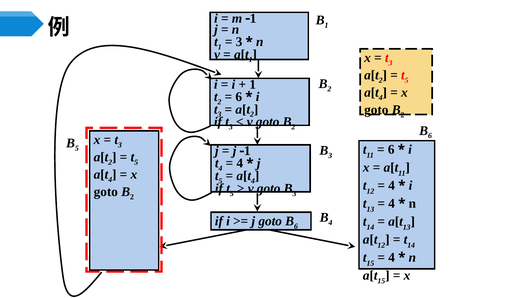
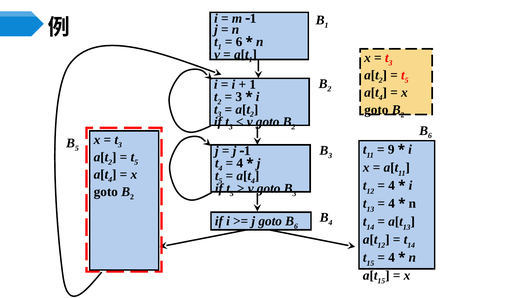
3 at (239, 42): 3 -> 6
6 at (239, 97): 6 -> 3
6 at (391, 150): 6 -> 9
